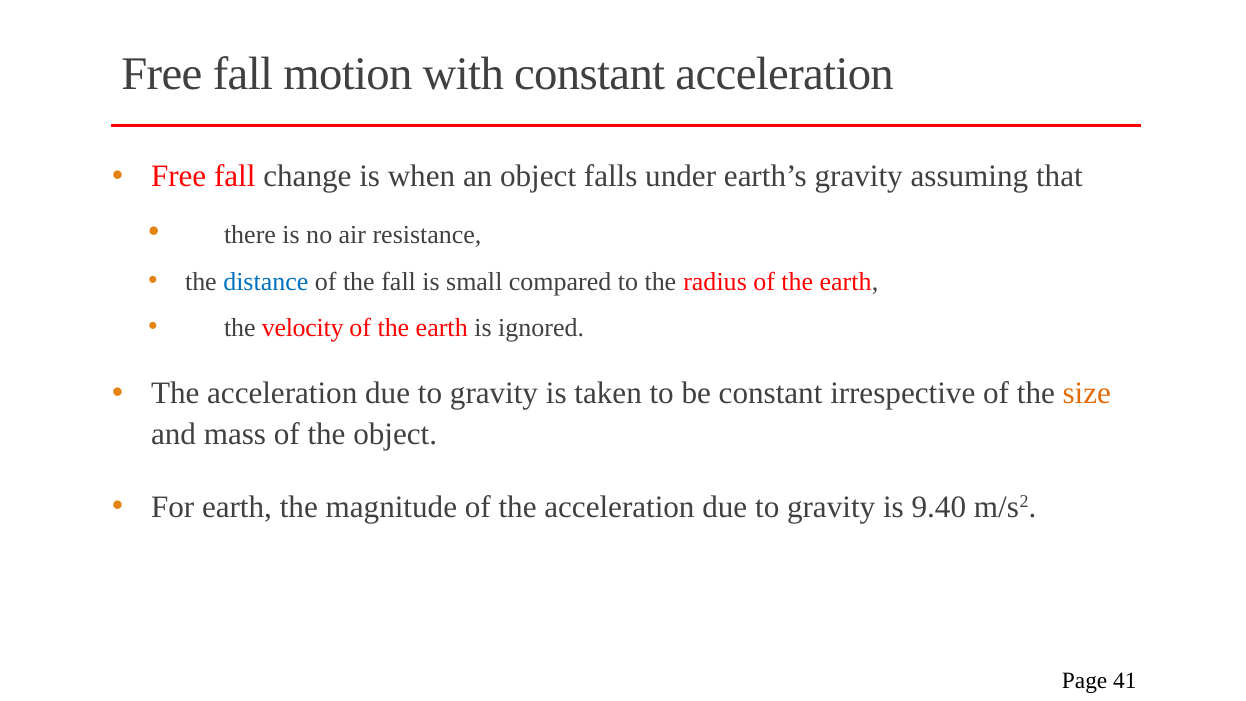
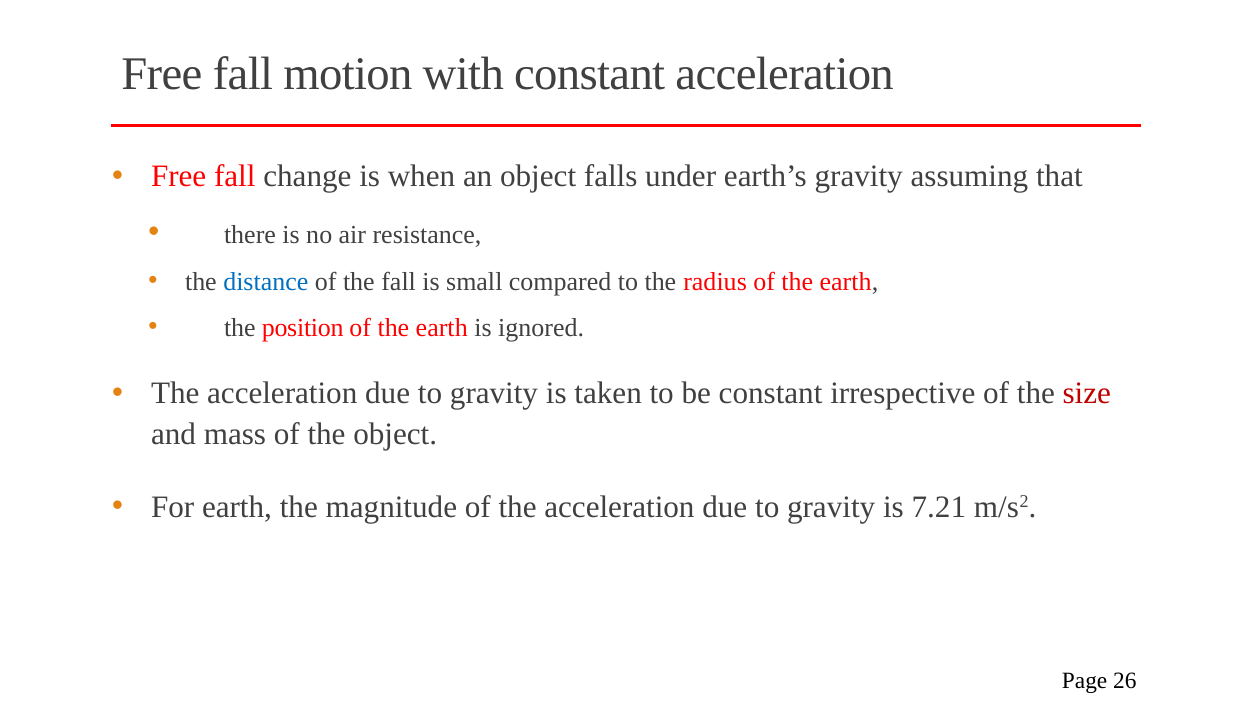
velocity: velocity -> position
size colour: orange -> red
9.40: 9.40 -> 7.21
41: 41 -> 26
